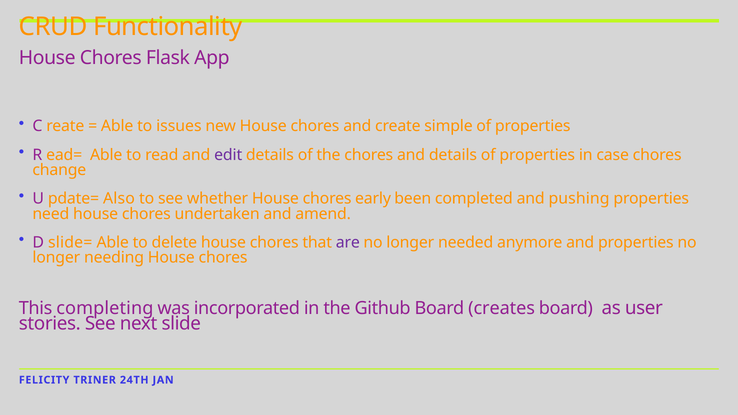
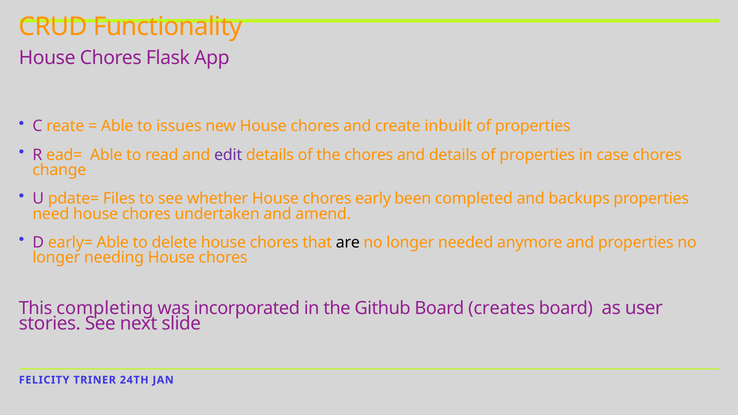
simple: simple -> inbuilt
Also: Also -> Files
pushing: pushing -> backups
slide=: slide= -> early=
are colour: purple -> black
